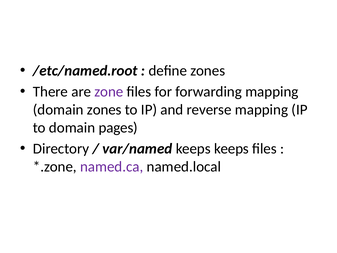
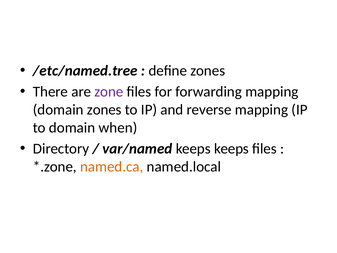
/etc/named.root: /etc/named.root -> /etc/named.tree
pages: pages -> when
named.ca colour: purple -> orange
